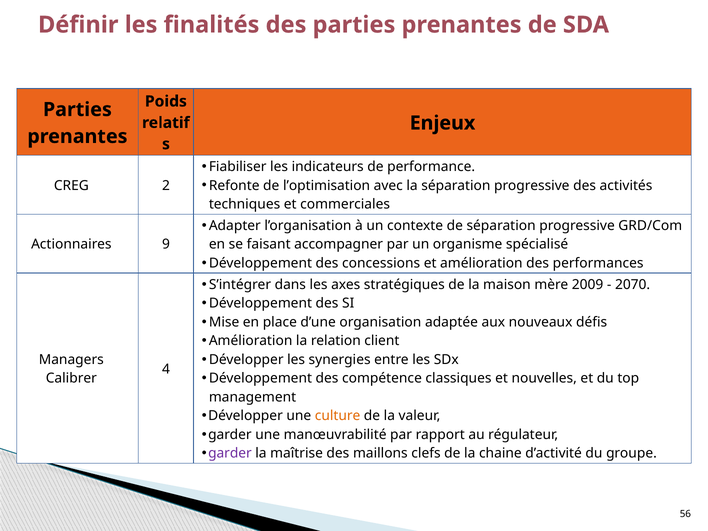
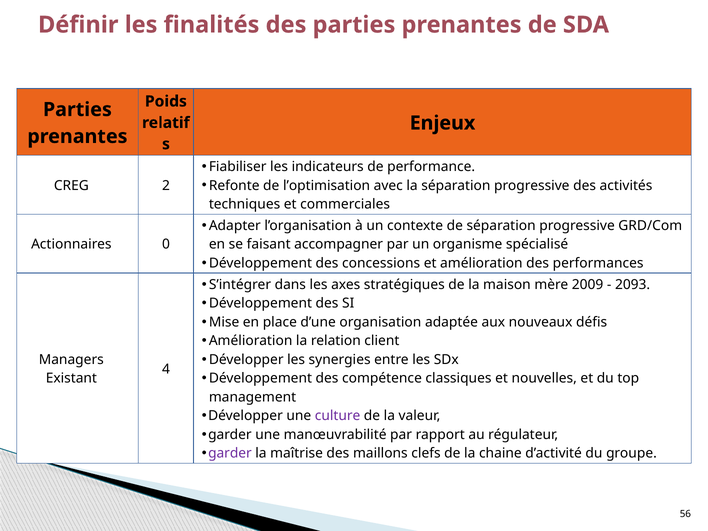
9: 9 -> 0
2070: 2070 -> 2093
Calibrer: Calibrer -> Existant
culture colour: orange -> purple
